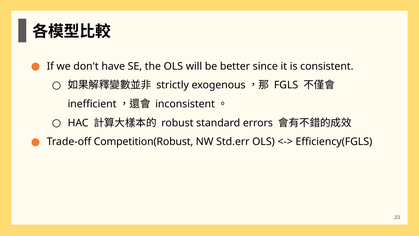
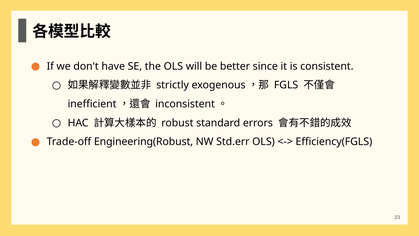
Competition(Robust: Competition(Robust -> Engineering(Robust
